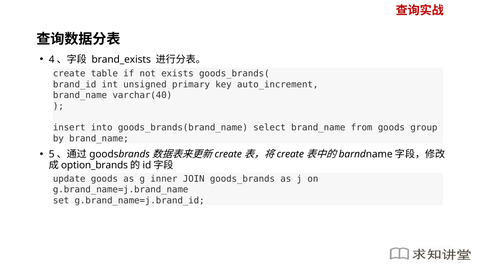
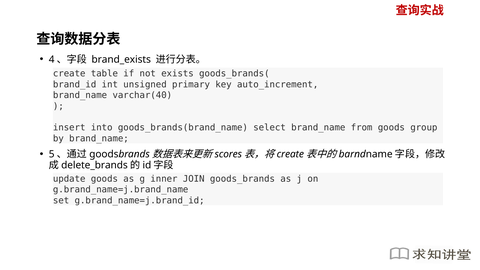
create at (228, 154): create -> scores
option_brands: option_brands -> delete_brands
